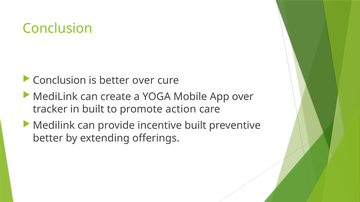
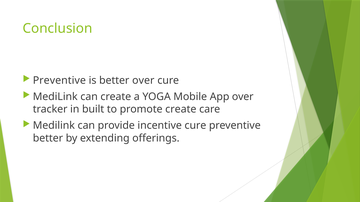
Conclusion at (59, 81): Conclusion -> Preventive
promote action: action -> create
incentive built: built -> cure
